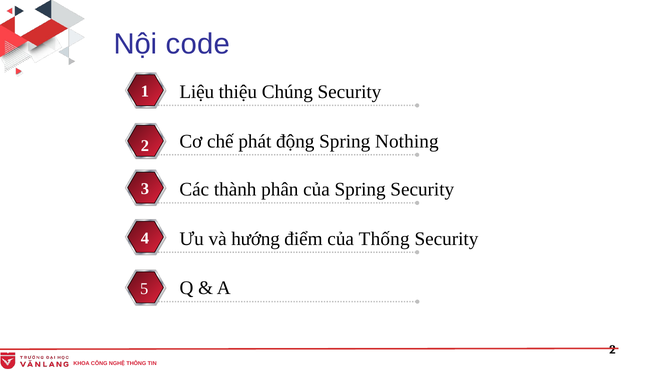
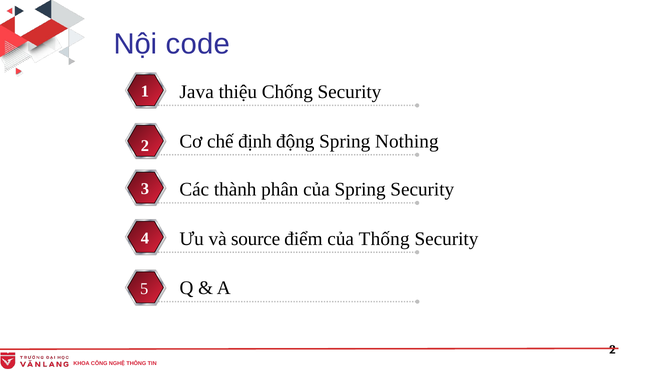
Liệu: Liệu -> Java
Chúng: Chúng -> Chống
phát: phát -> định
hướng: hướng -> source
